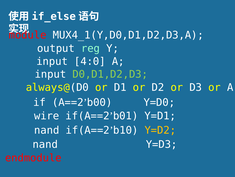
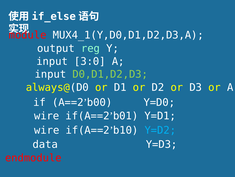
4:0: 4:0 -> 3:0
nand at (47, 130): nand -> wire
Y=D2 colour: yellow -> light blue
nand at (45, 144): nand -> data
